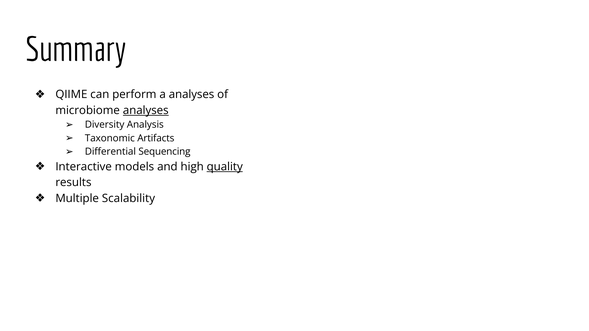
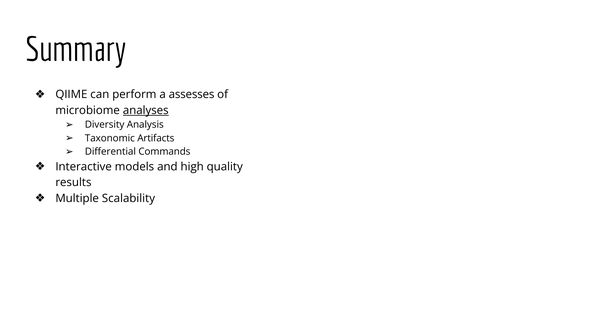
a analyses: analyses -> assesses
Sequencing: Sequencing -> Commands
quality underline: present -> none
